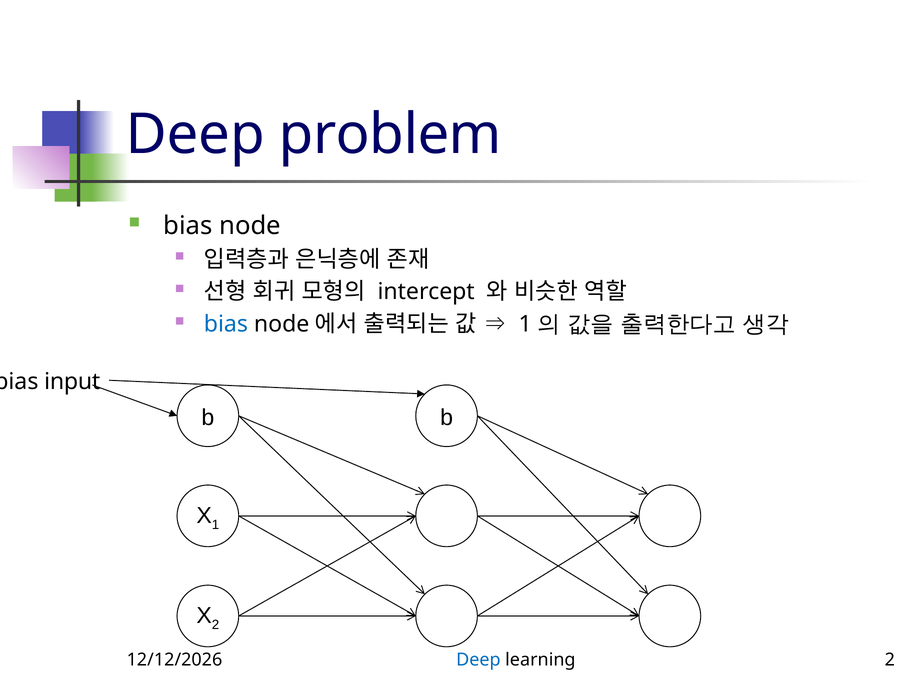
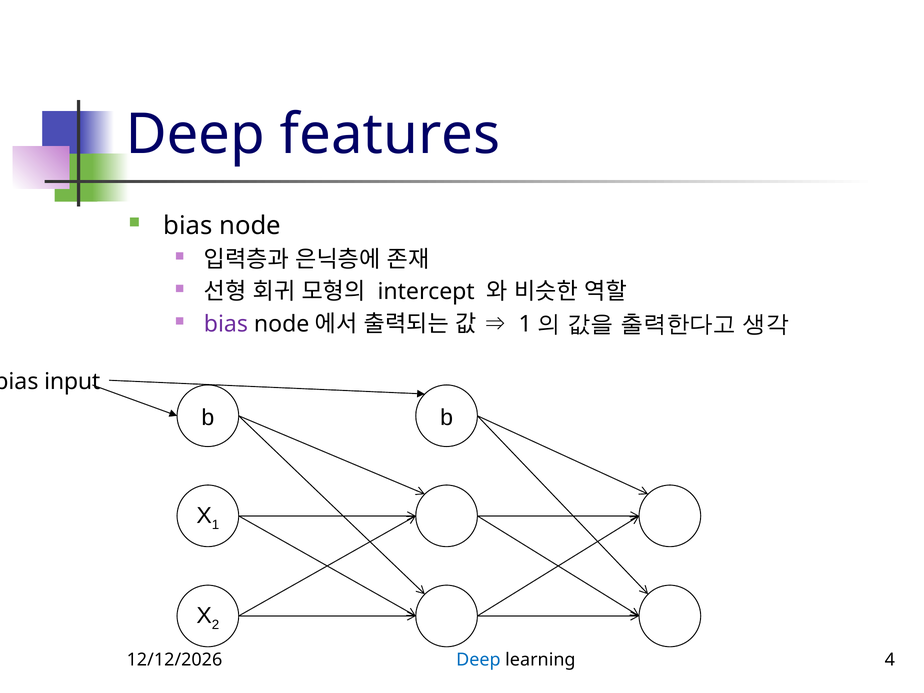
problem: problem -> features
bias at (226, 324) colour: blue -> purple
learning 2: 2 -> 4
